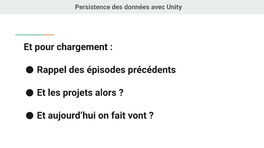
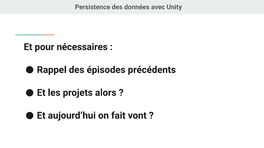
chargement: chargement -> nécessaires
